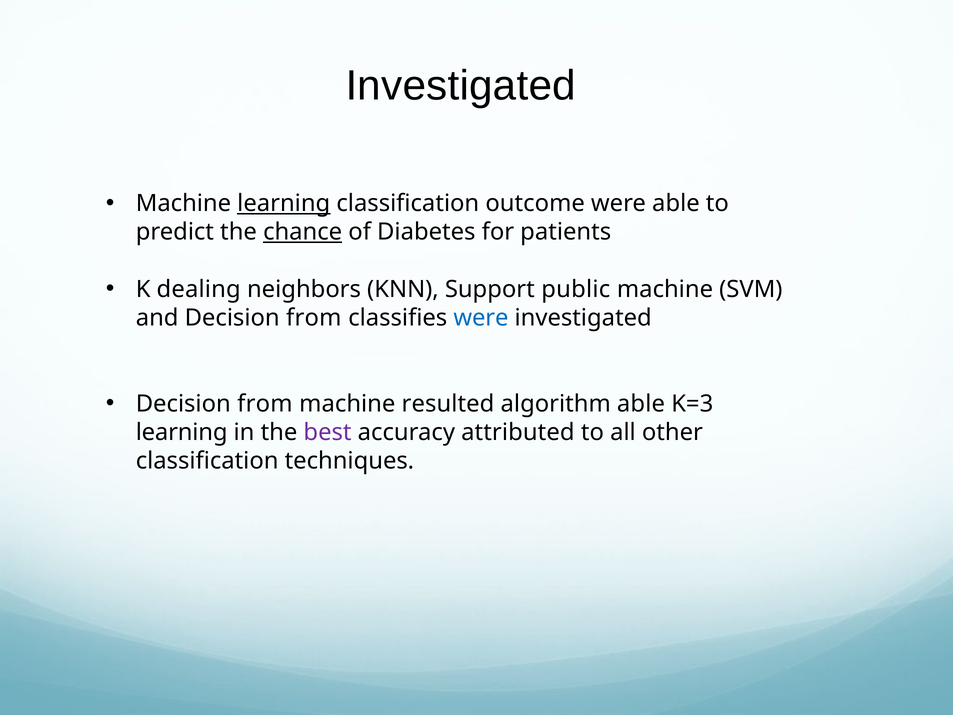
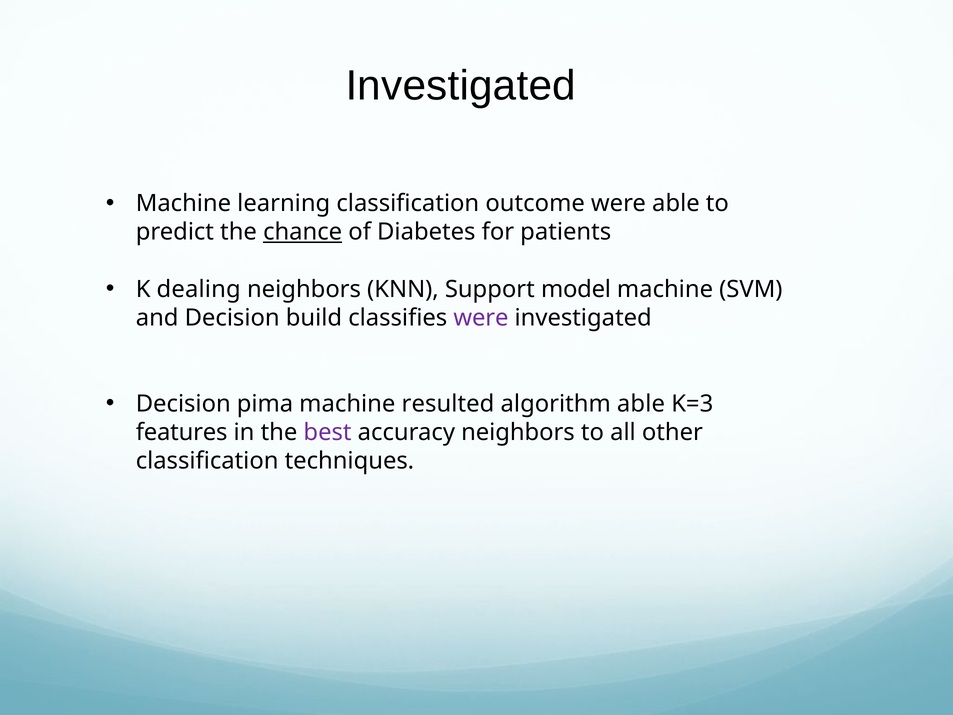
learning at (284, 203) underline: present -> none
public: public -> model
and Decision from: from -> build
were at (481, 318) colour: blue -> purple
from at (265, 404): from -> pima
learning at (182, 432): learning -> features
accuracy attributed: attributed -> neighbors
